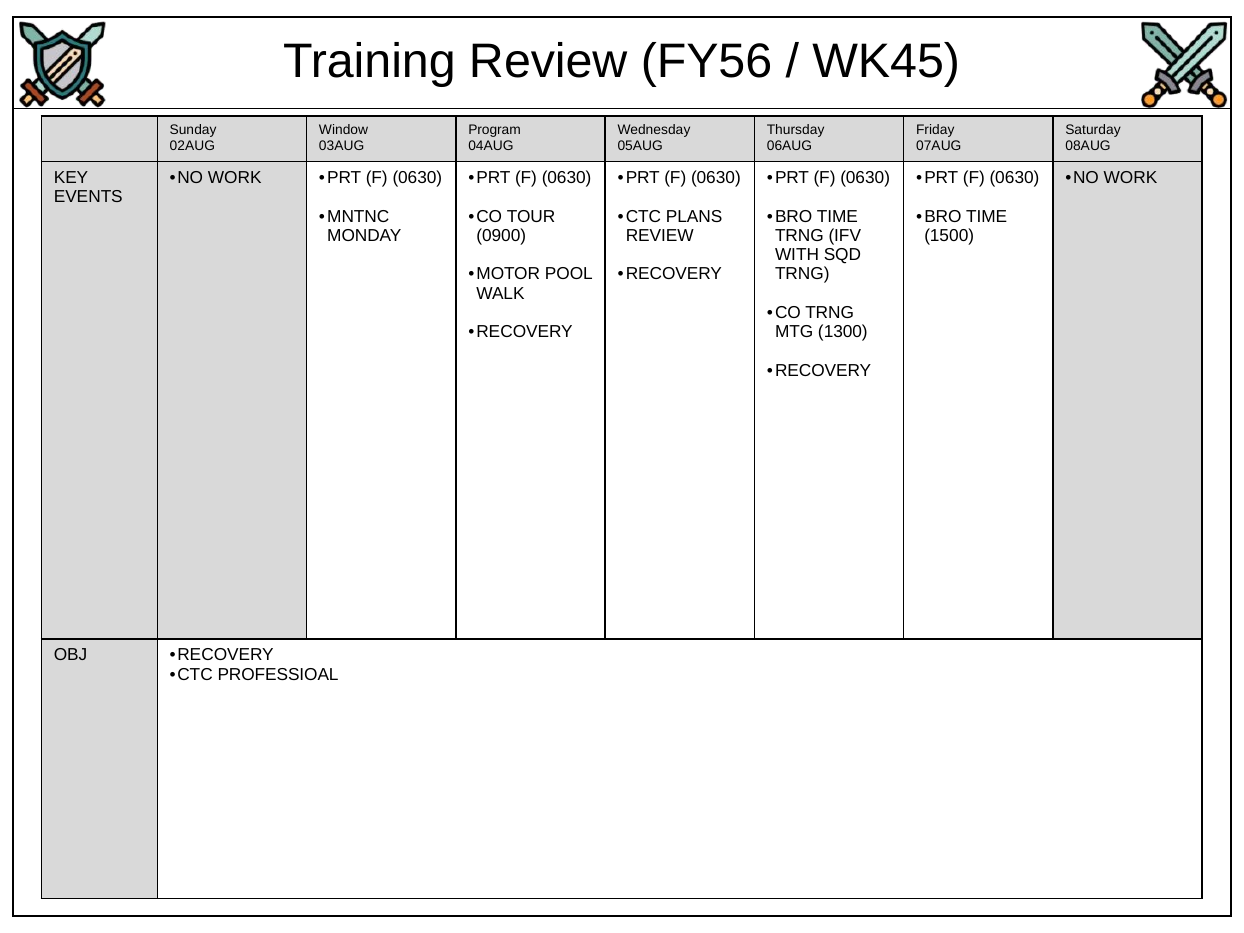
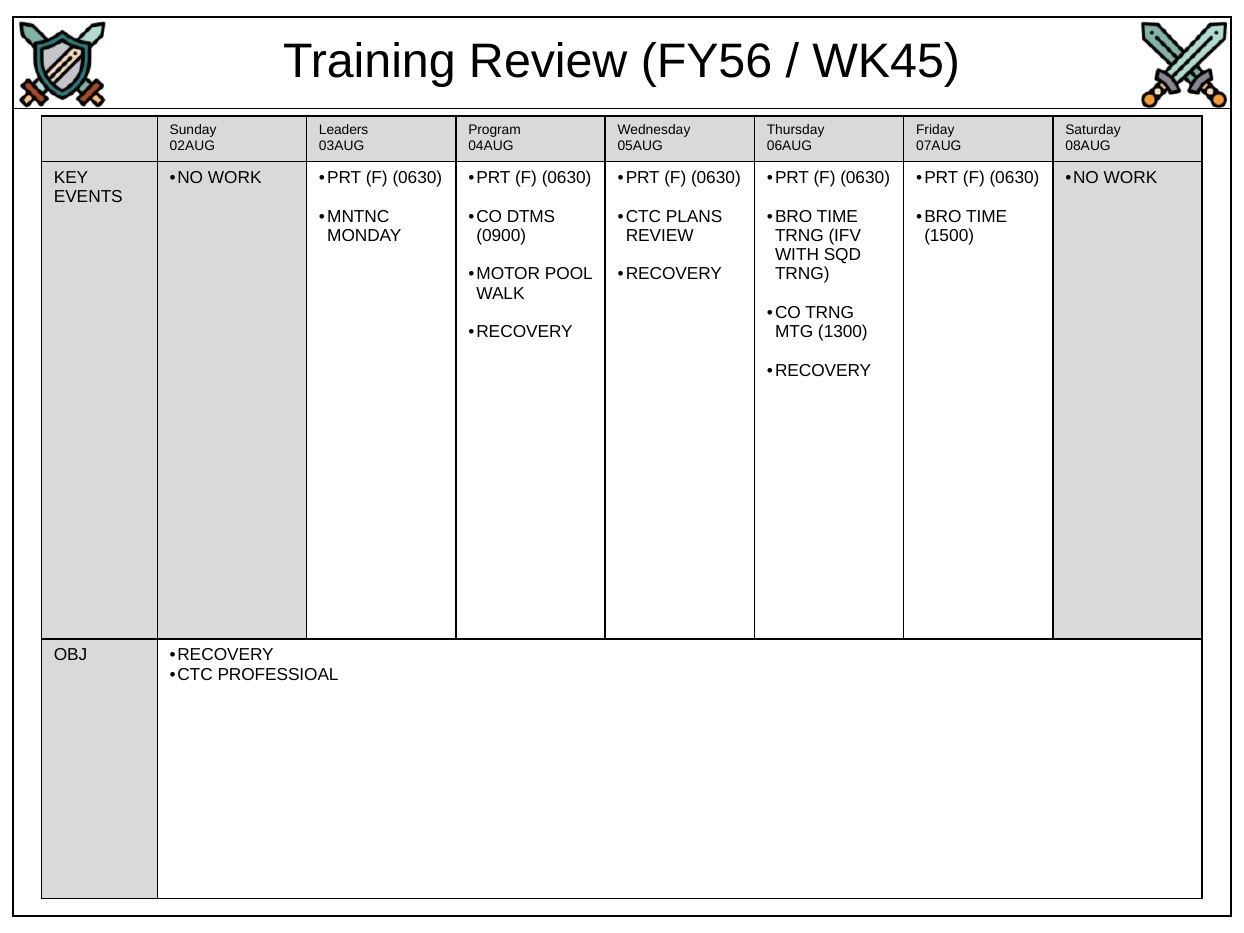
Window: Window -> Leaders
TOUR: TOUR -> DTMS
